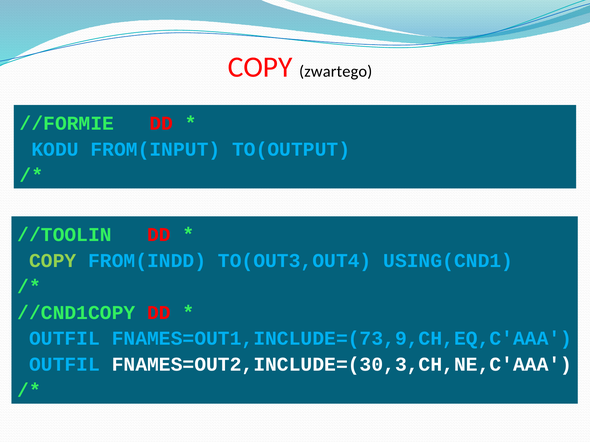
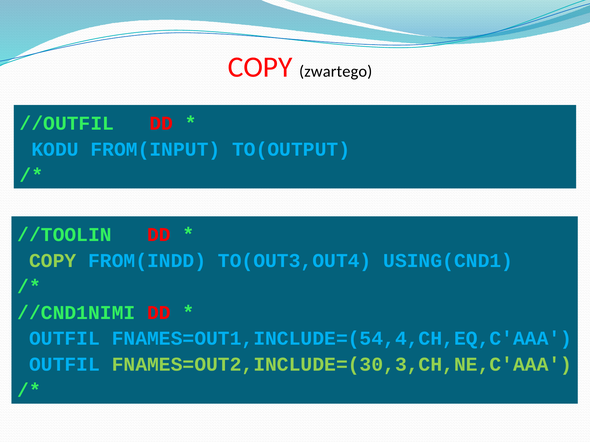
//FORMIE: //FORMIE -> //OUTFIL
//CND1COPY: //CND1COPY -> //CND1NIMI
FNAMES=OUT1,INCLUDE=(73,9,CH,EQ,C'AAA: FNAMES=OUT1,INCLUDE=(73,9,CH,EQ,C'AAA -> FNAMES=OUT1,INCLUDE=(54,4,CH,EQ,C'AAA
FNAMES=OUT2,INCLUDE=(30,3,CH,NE,C'AAA colour: white -> light green
